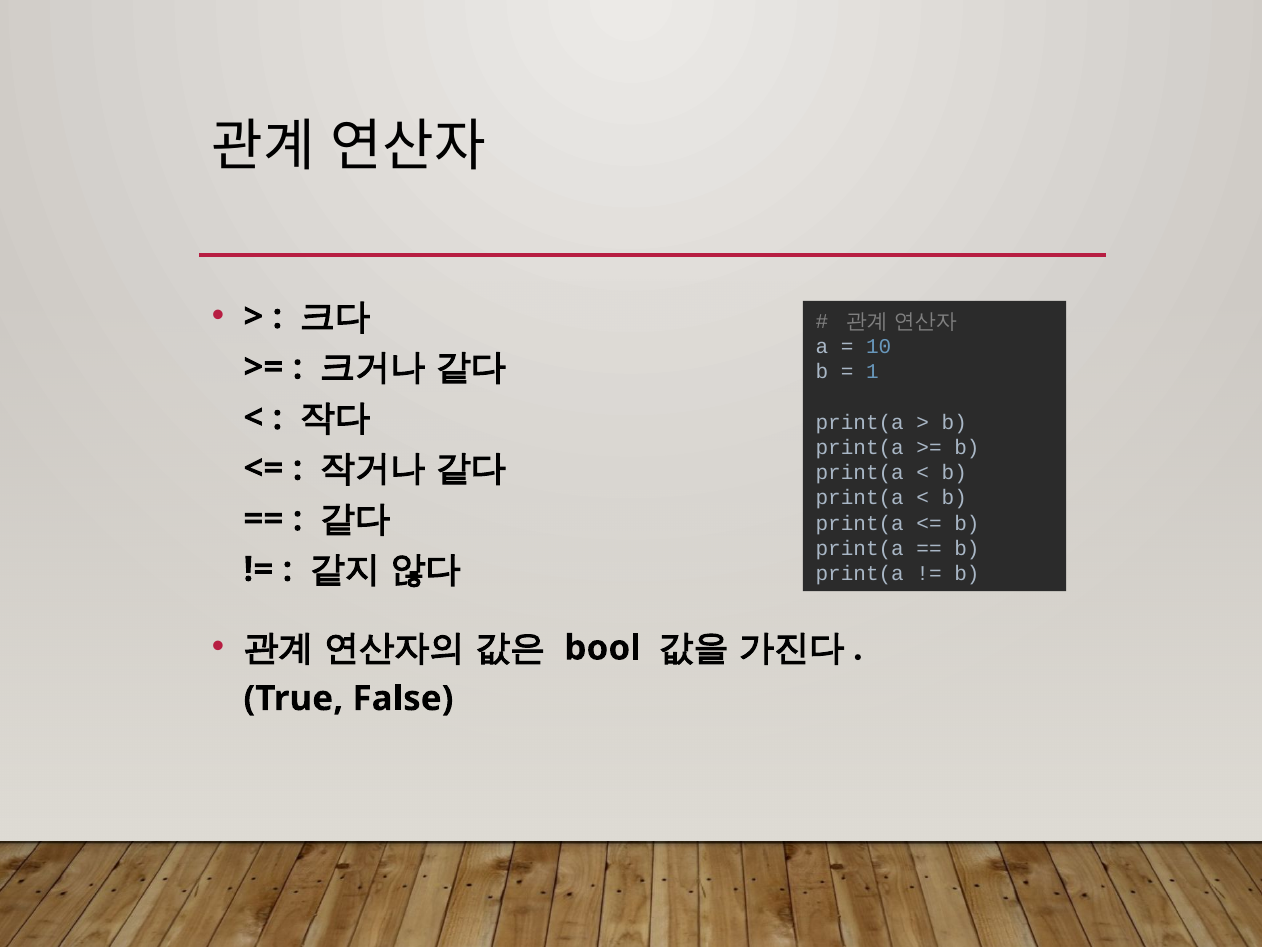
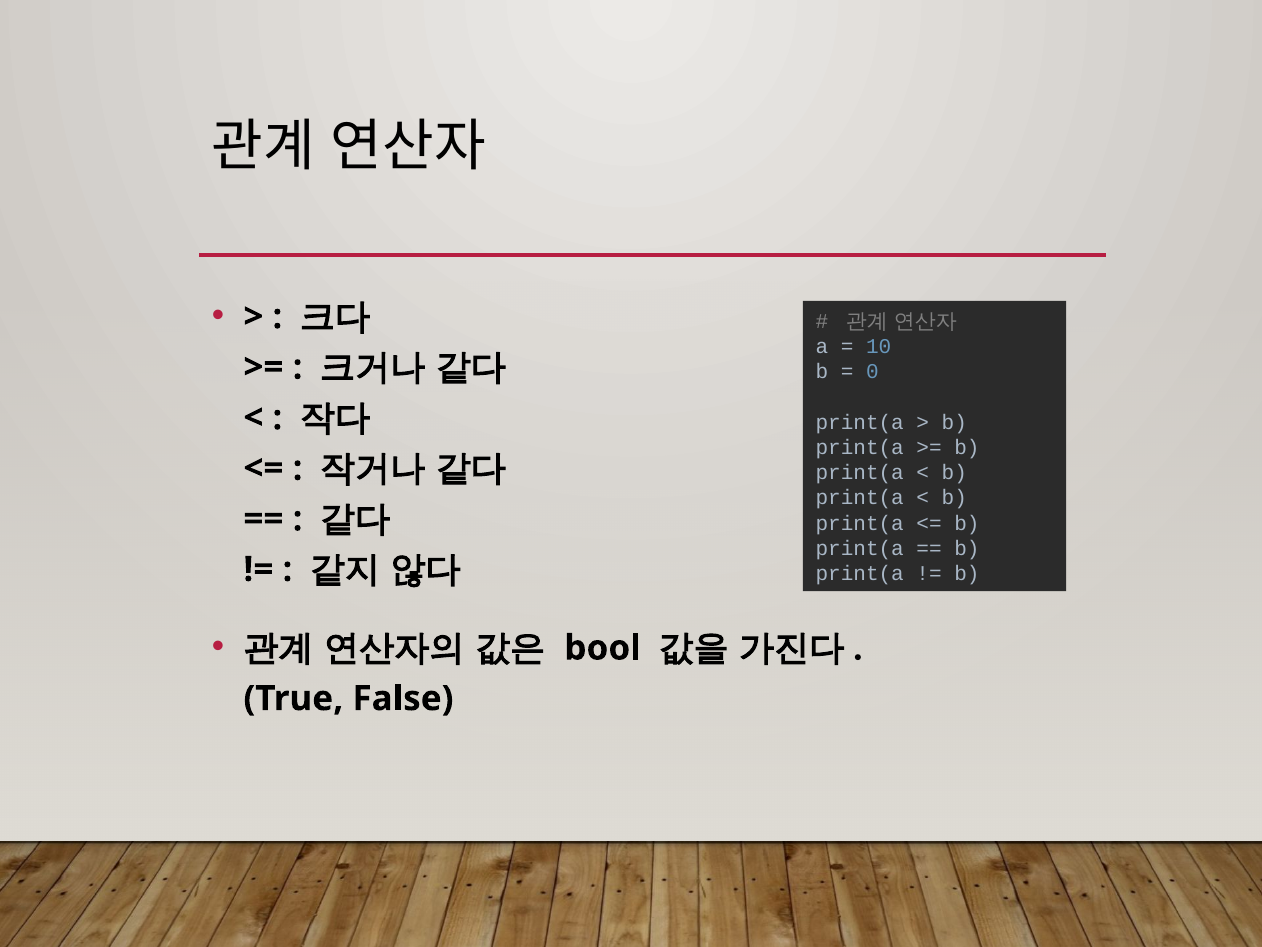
1: 1 -> 0
